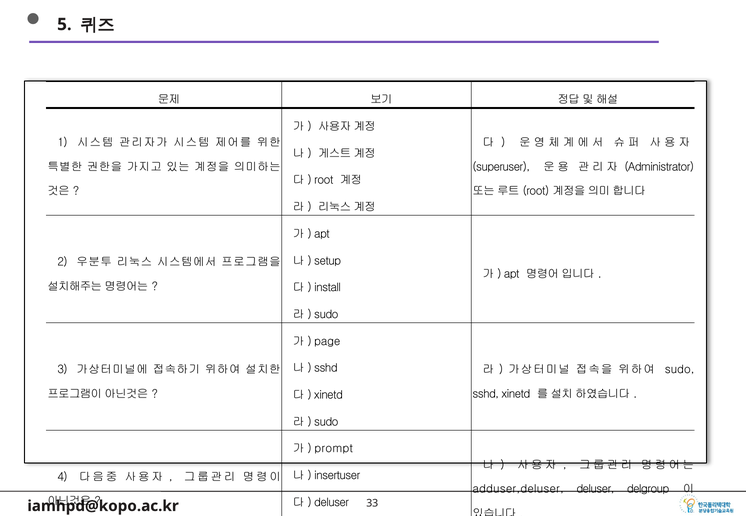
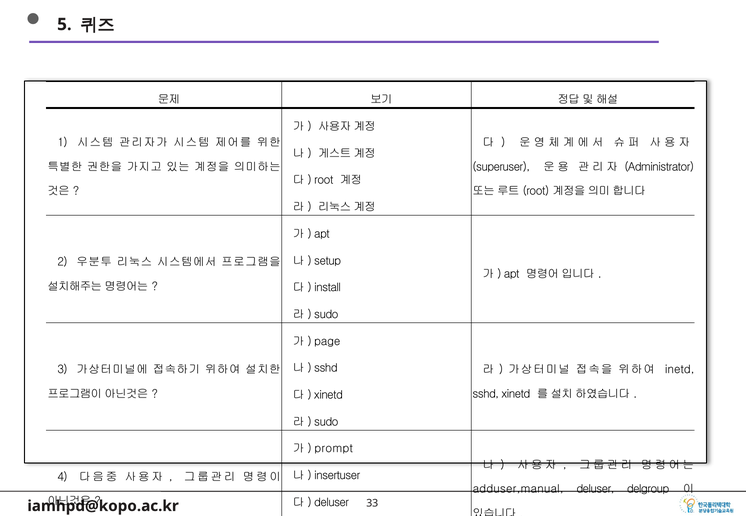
sudo at (680, 370): sudo -> inetd
adduser,deluser: adduser,deluser -> adduser,manual
